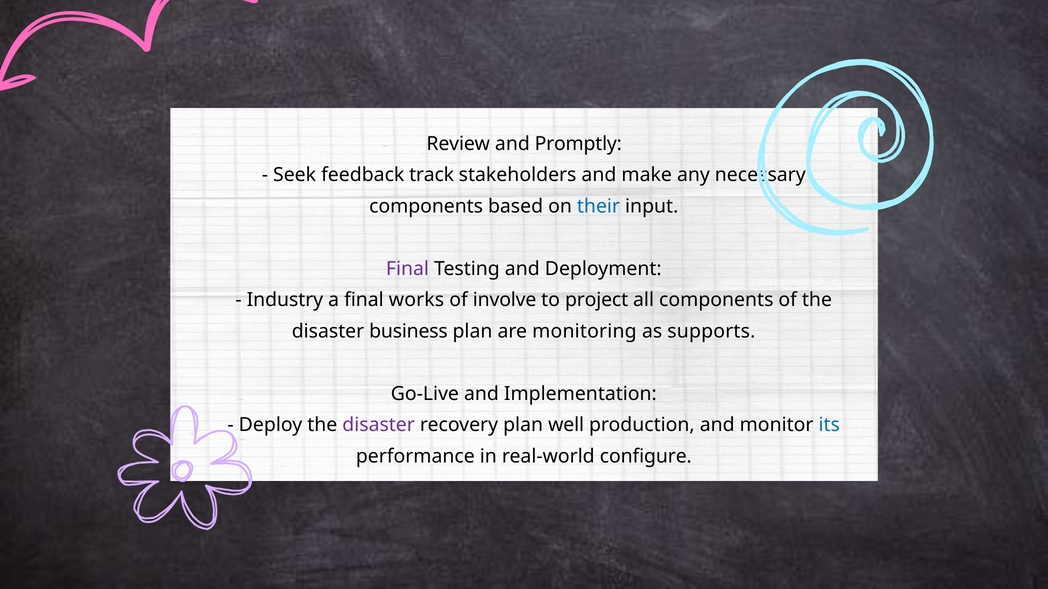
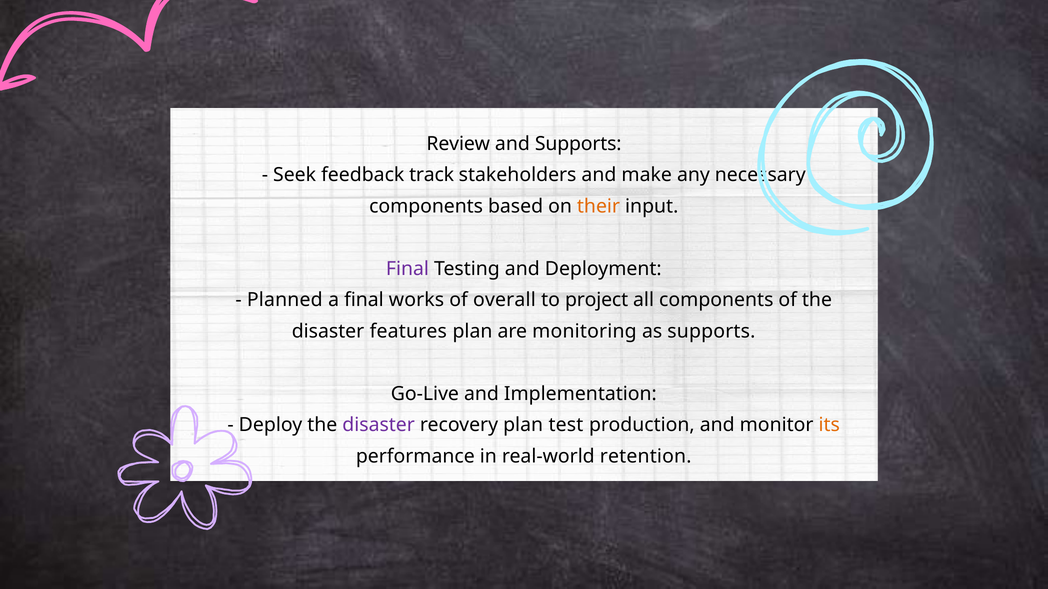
and Promptly: Promptly -> Supports
their colour: blue -> orange
Industry: Industry -> Planned
involve: involve -> overall
business: business -> features
well: well -> test
its colour: blue -> orange
configure: configure -> retention
